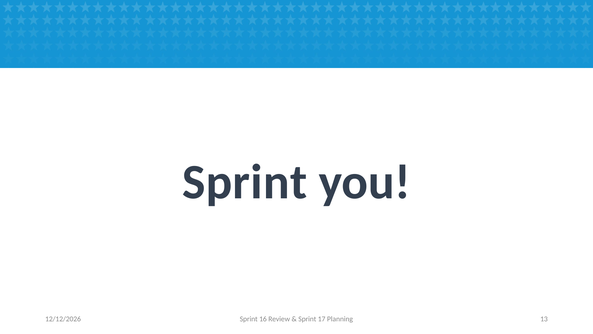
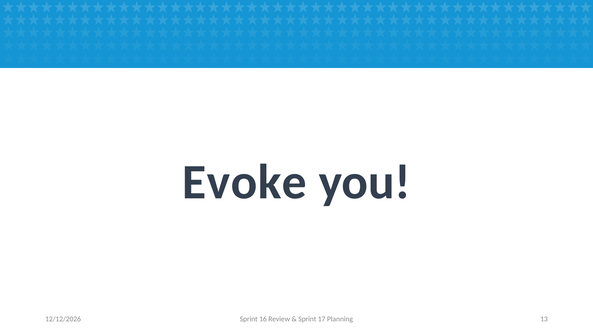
Sprint at (245, 182): Sprint -> Evoke
